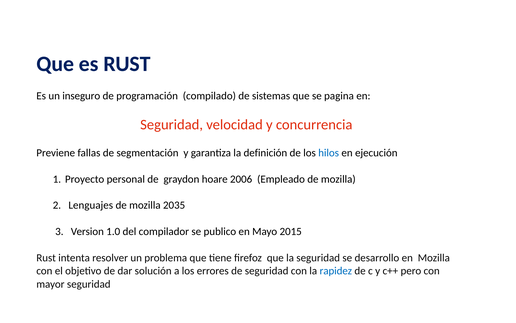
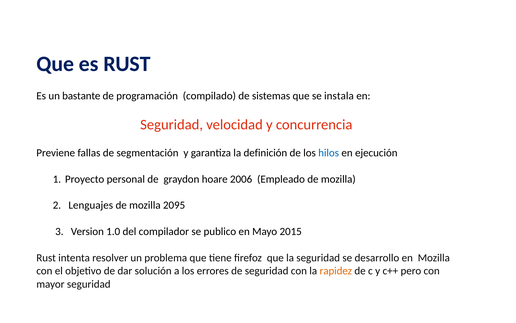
inseguro: inseguro -> bastante
pagina: pagina -> instala
2035: 2035 -> 2095
rapidez colour: blue -> orange
